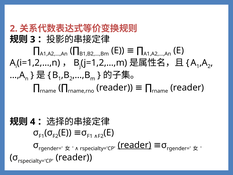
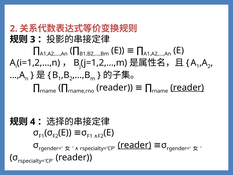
reader at (187, 87) underline: none -> present
